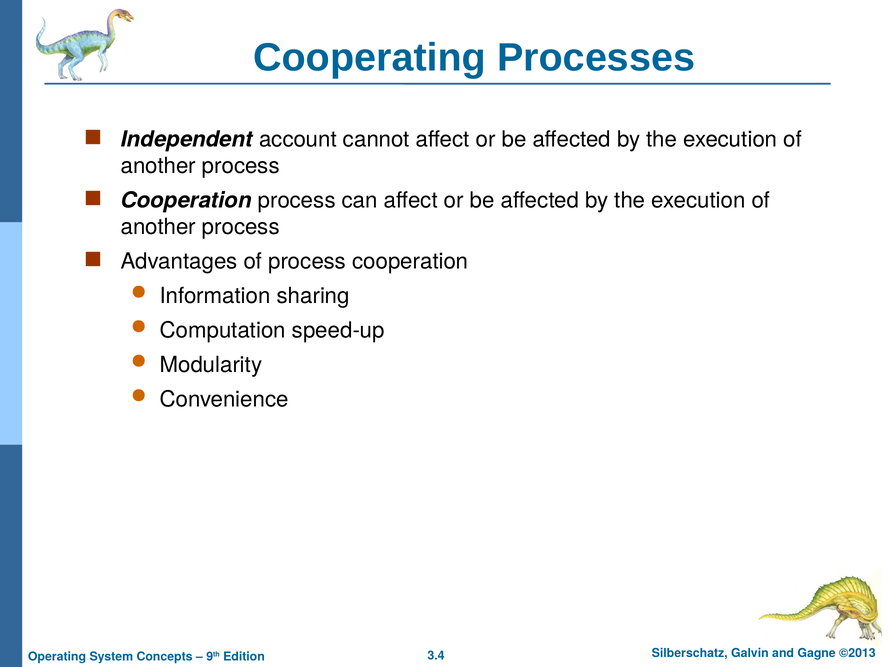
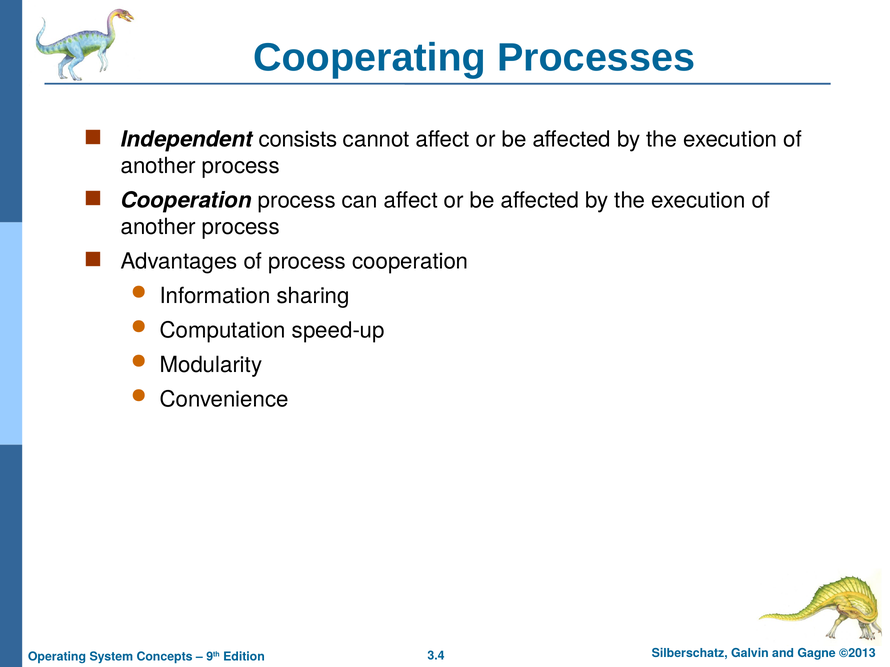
account: account -> consists
